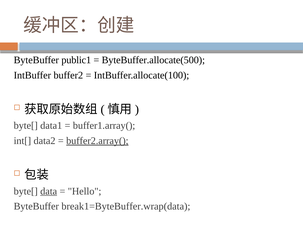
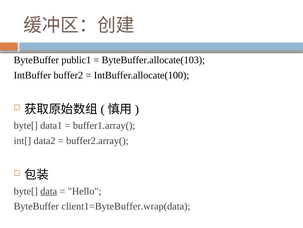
ByteBuffer.allocate(500: ByteBuffer.allocate(500 -> ByteBuffer.allocate(103
buffer2.array( underline: present -> none
break1=ByteBuffer.wrap(data: break1=ByteBuffer.wrap(data -> client1=ByteBuffer.wrap(data
